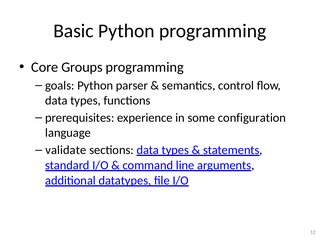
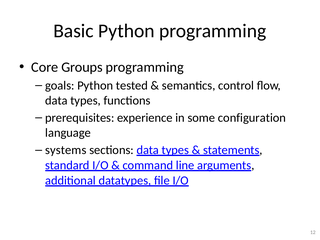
parser: parser -> tested
validate: validate -> systems
